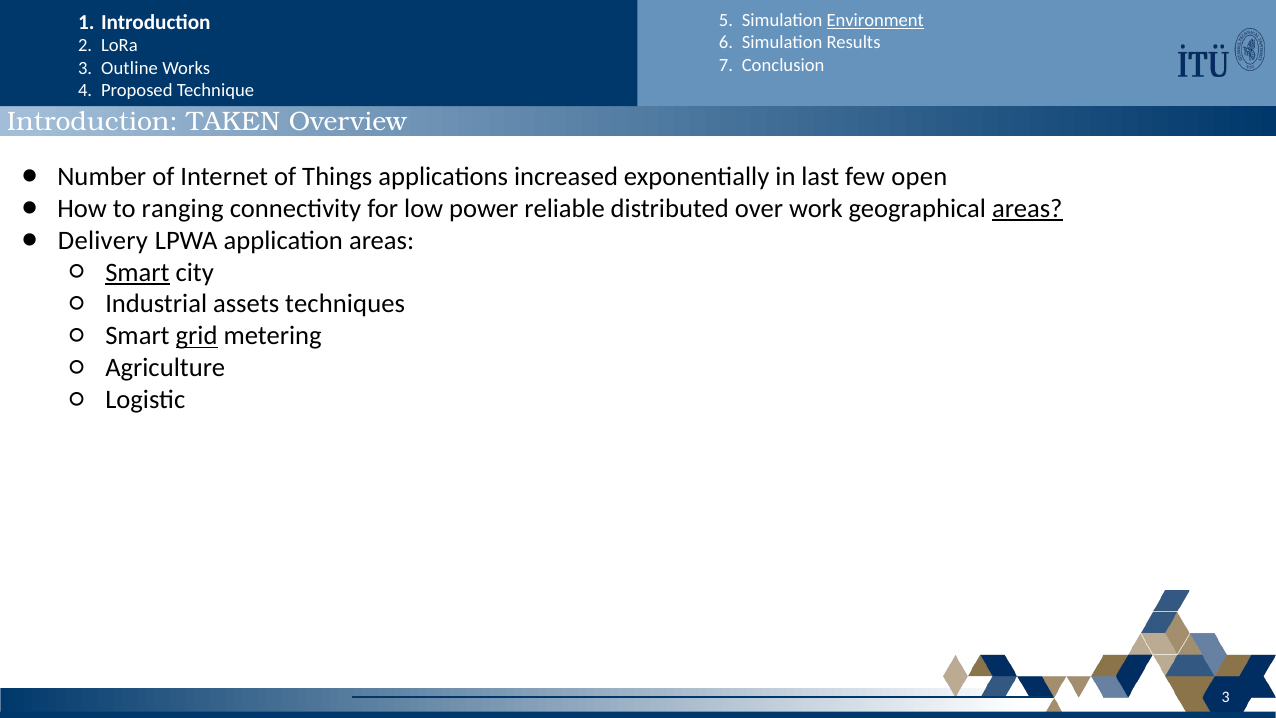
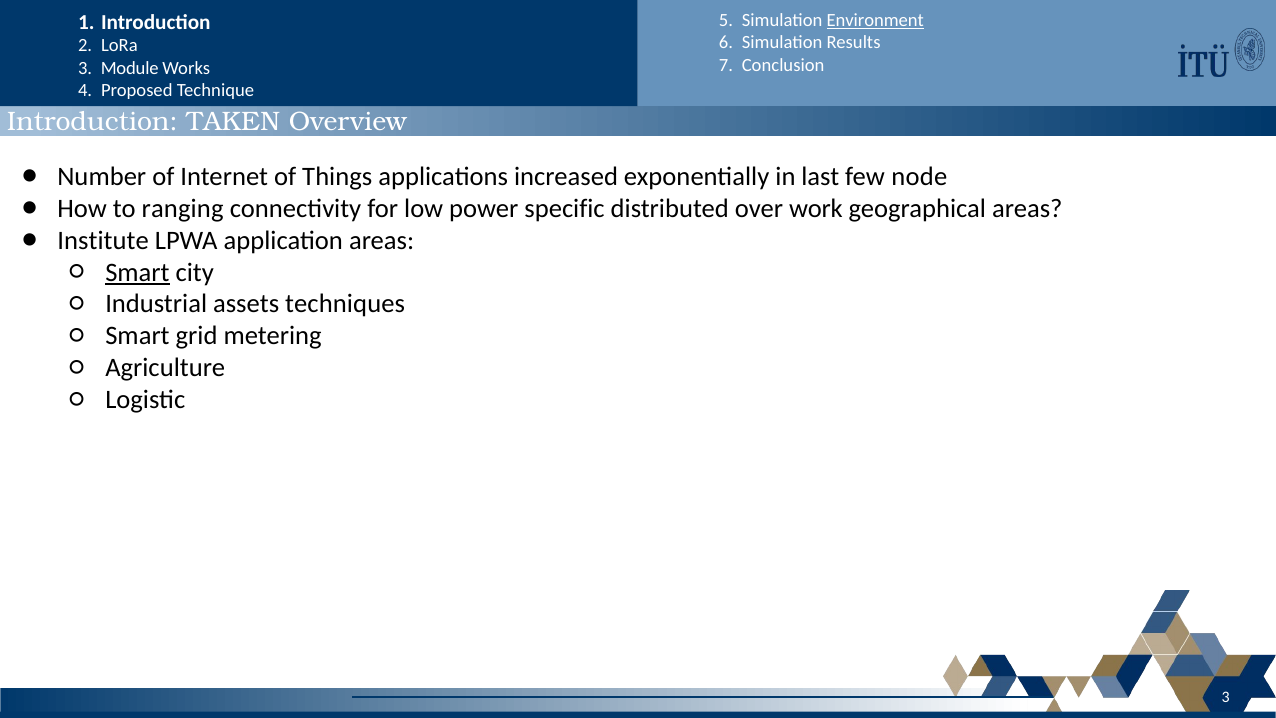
Outline: Outline -> Module
open: open -> node
reliable: reliable -> specific
areas at (1027, 208) underline: present -> none
Delivery: Delivery -> Institute
grid underline: present -> none
